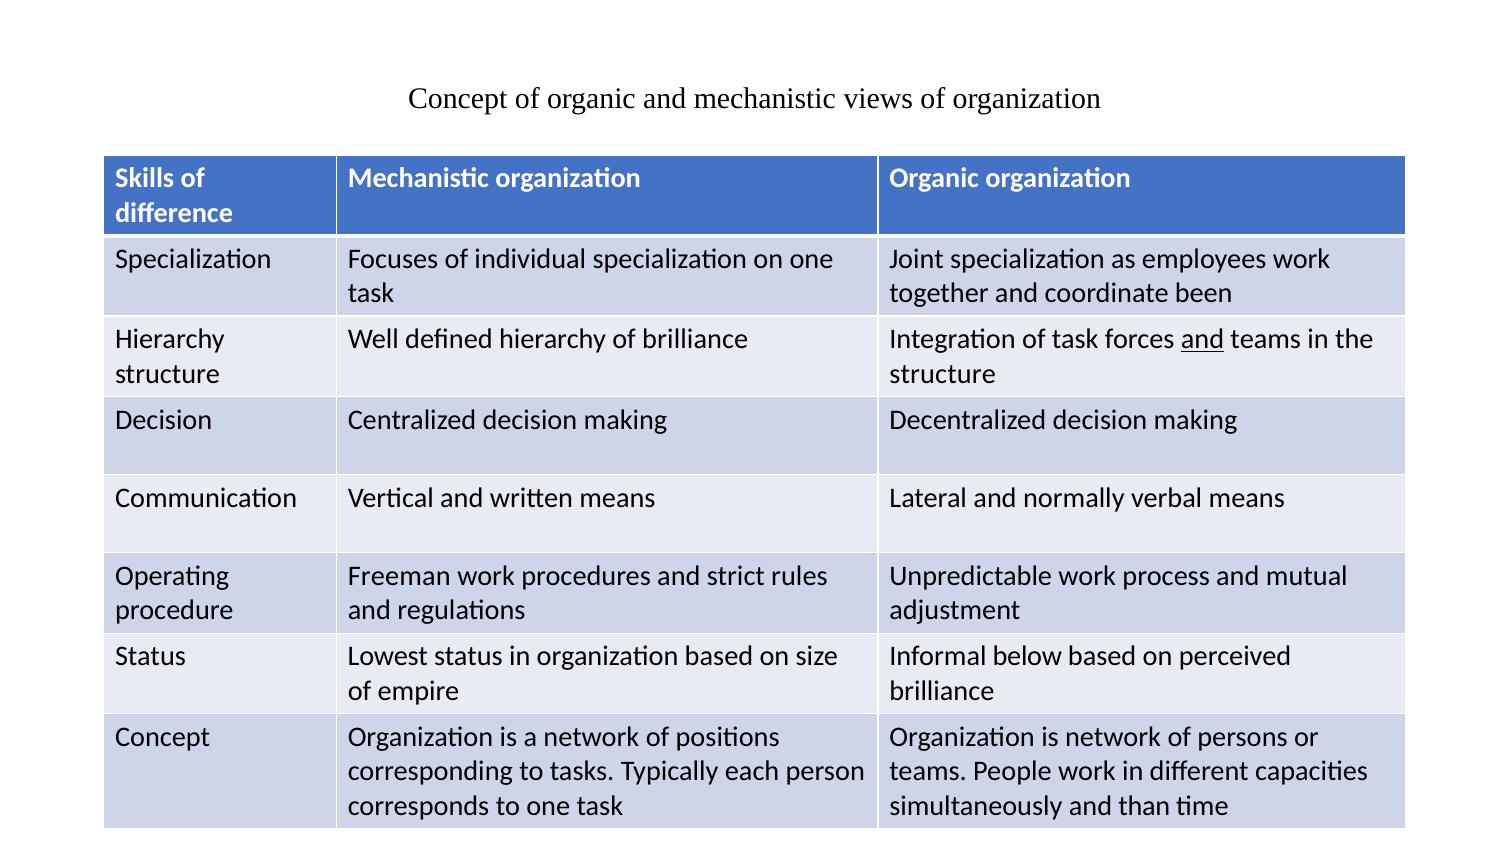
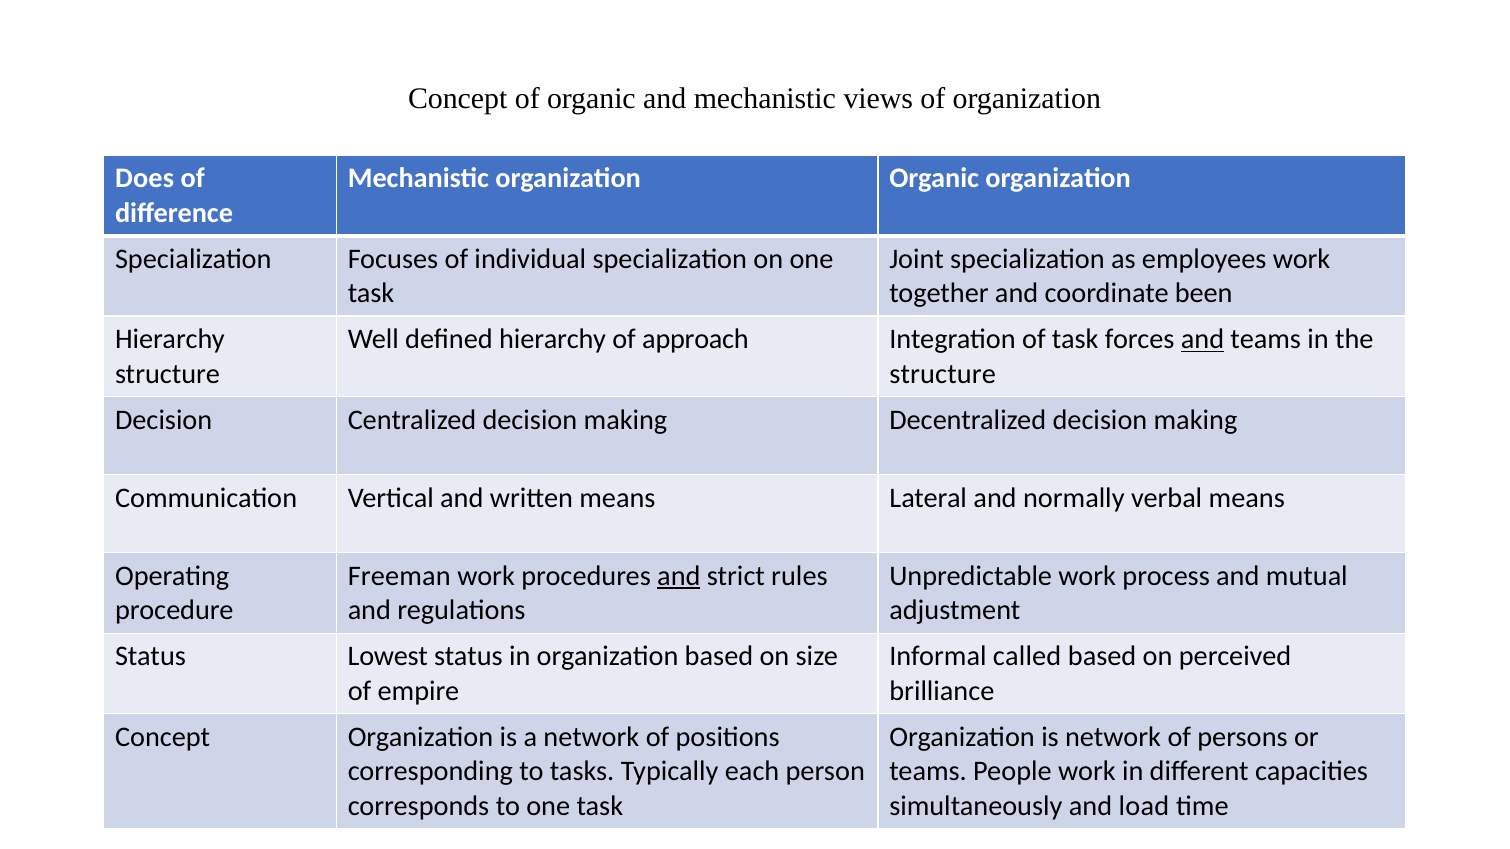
Skills: Skills -> Does
of brilliance: brilliance -> approach
and at (679, 576) underline: none -> present
below: below -> called
than: than -> load
